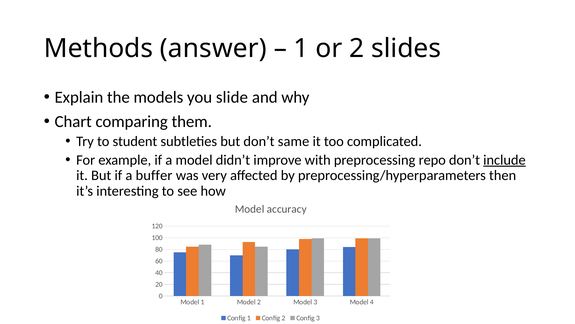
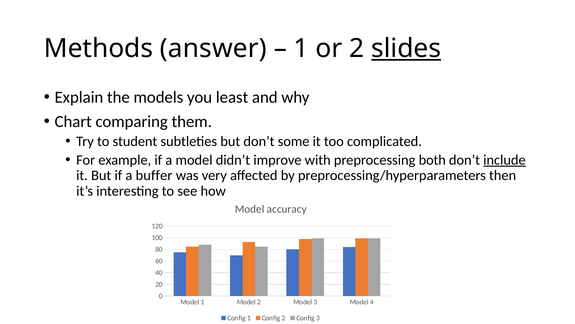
slides underline: none -> present
slide: slide -> least
same: same -> some
repo: repo -> both
